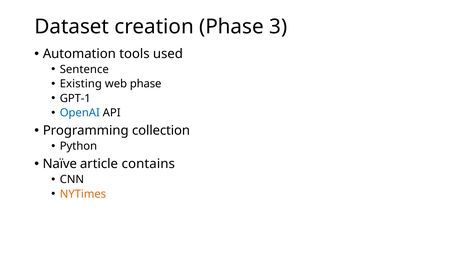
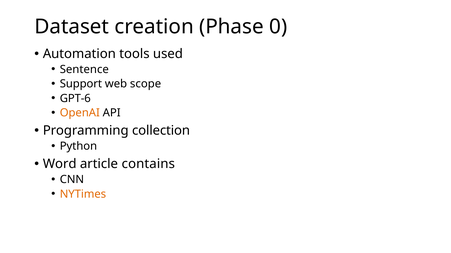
3: 3 -> 0
Existing: Existing -> Support
web phase: phase -> scope
GPT-1: GPT-1 -> GPT-6
OpenAI colour: blue -> orange
Naïve: Naïve -> Word
